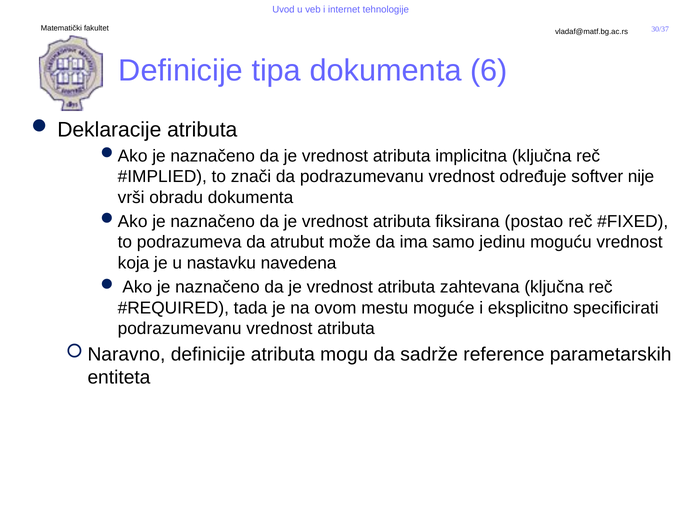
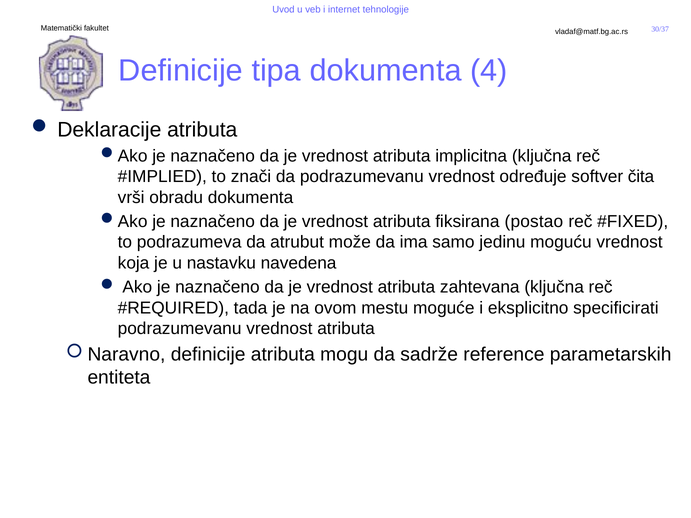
6: 6 -> 4
nije: nije -> čita
